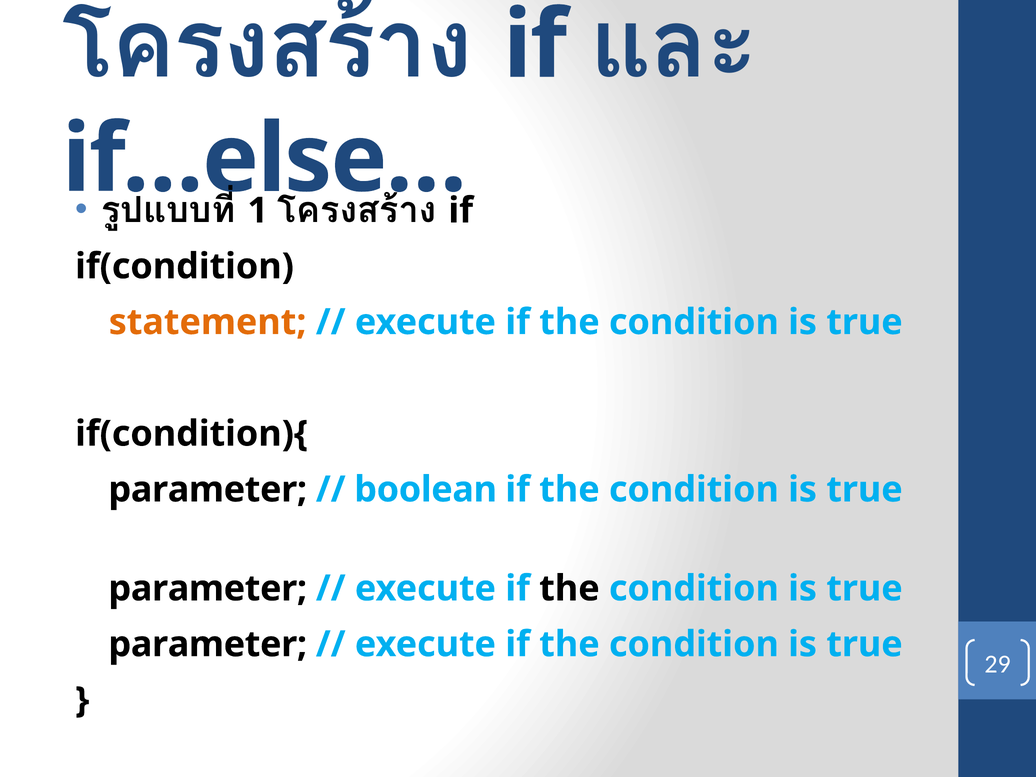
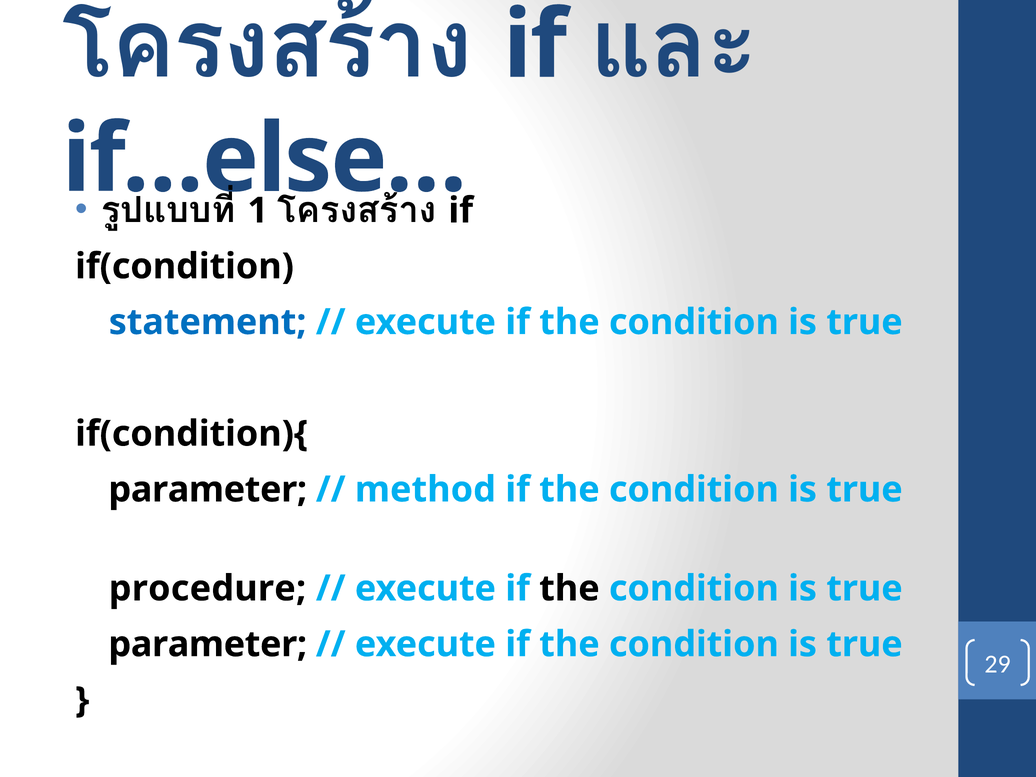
statement colour: orange -> blue
boolean: boolean -> method
parameter at (208, 589): parameter -> procedure
